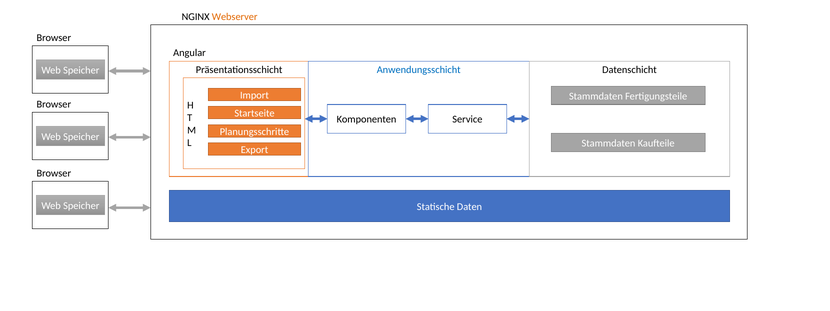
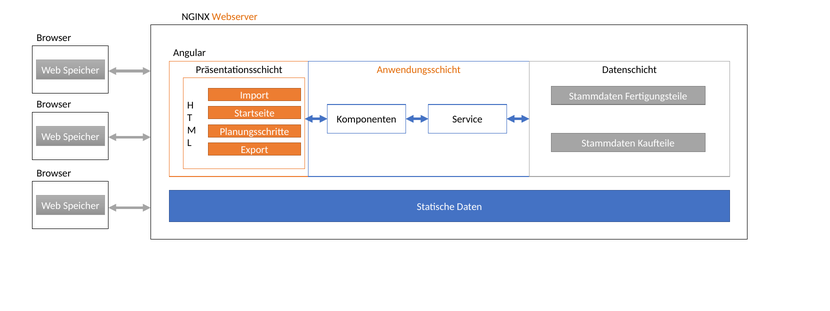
Anwendungsschicht colour: blue -> orange
